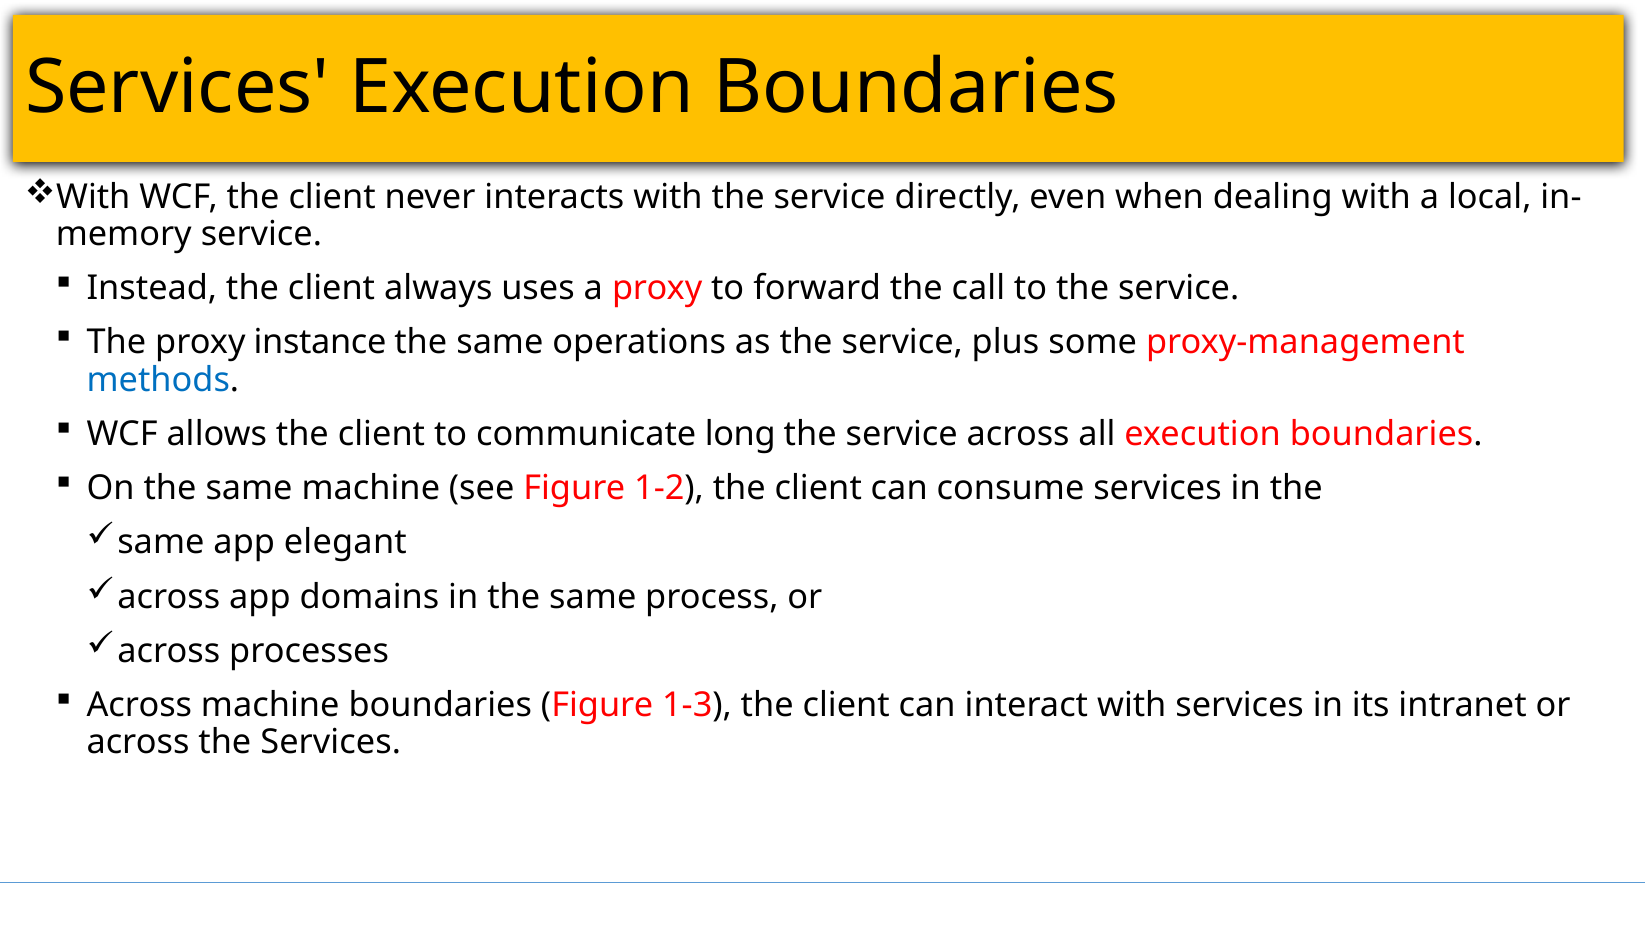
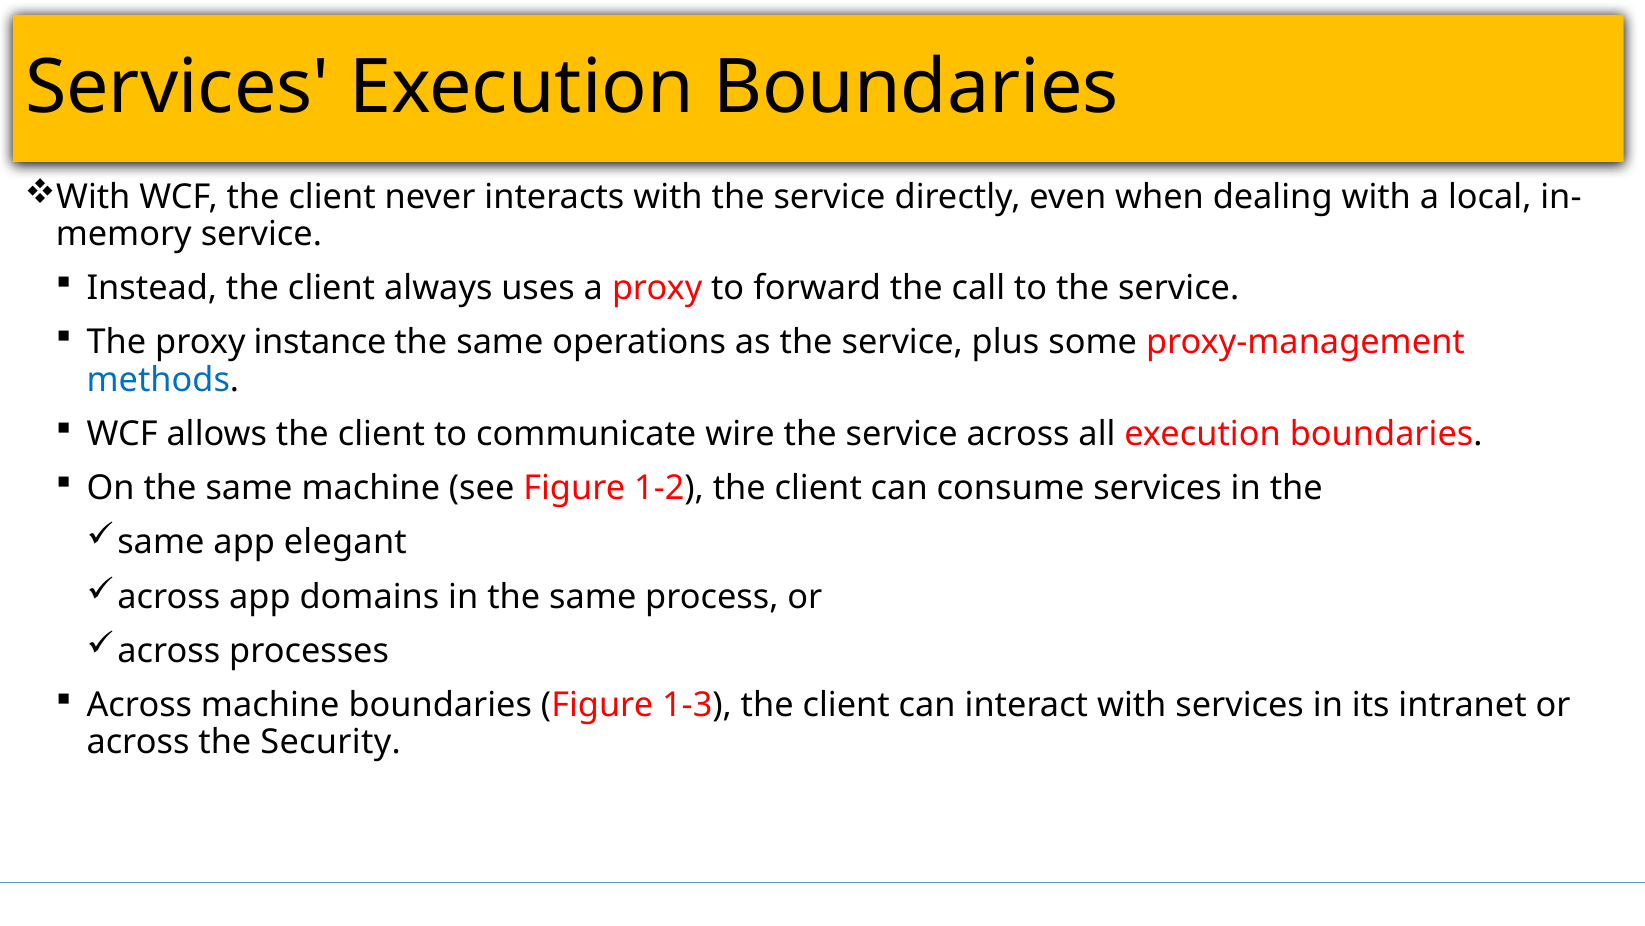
long: long -> wire
the Services: Services -> Security
